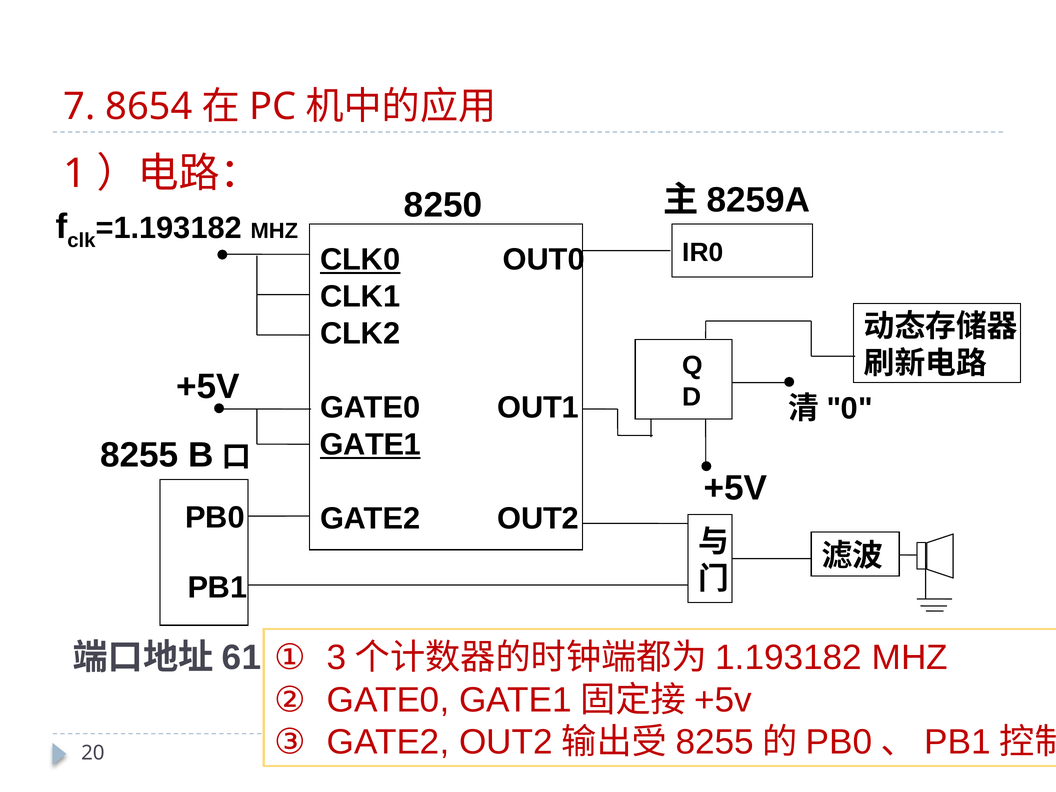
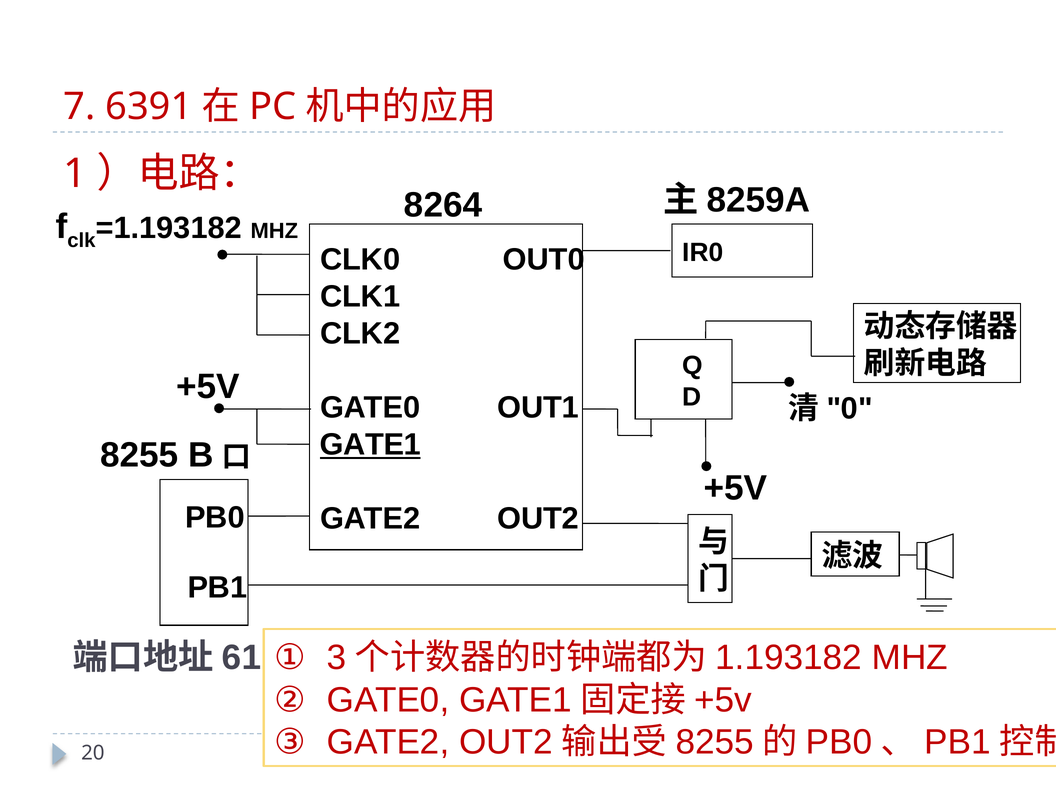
8654: 8654 -> 6391
8250: 8250 -> 8264
CLK0 underline: present -> none
